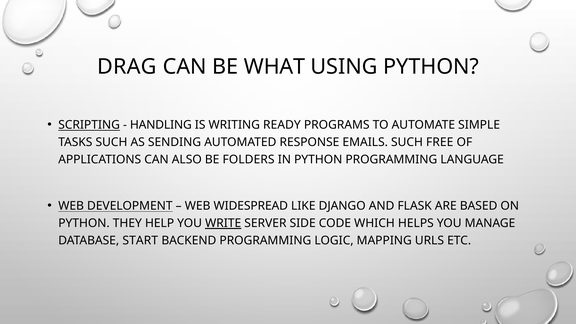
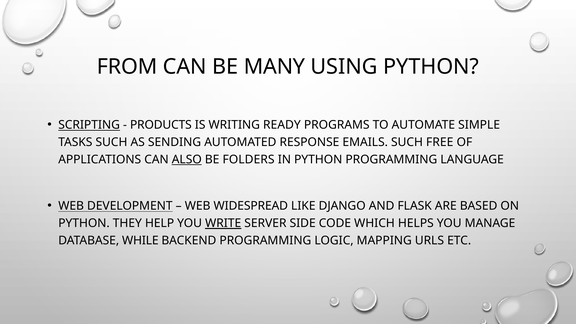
DRAG: DRAG -> FROM
WHAT: WHAT -> MANY
HANDLING: HANDLING -> PRODUCTS
ALSO underline: none -> present
START: START -> WHILE
